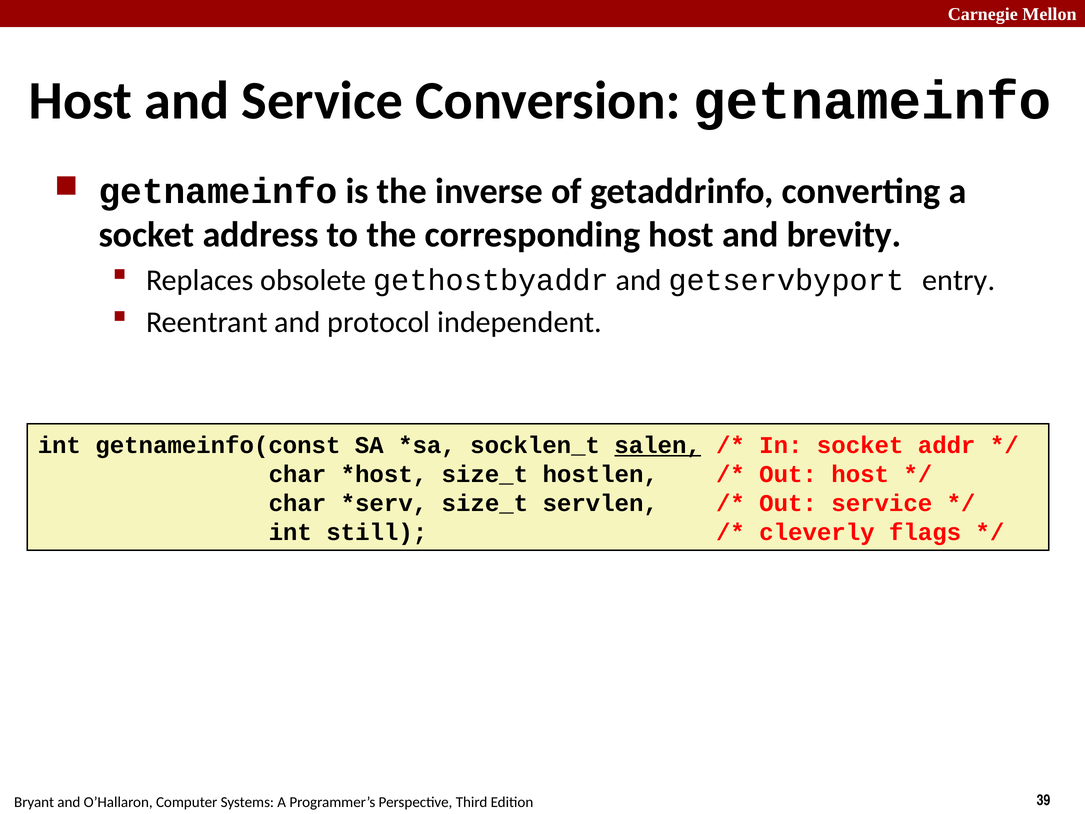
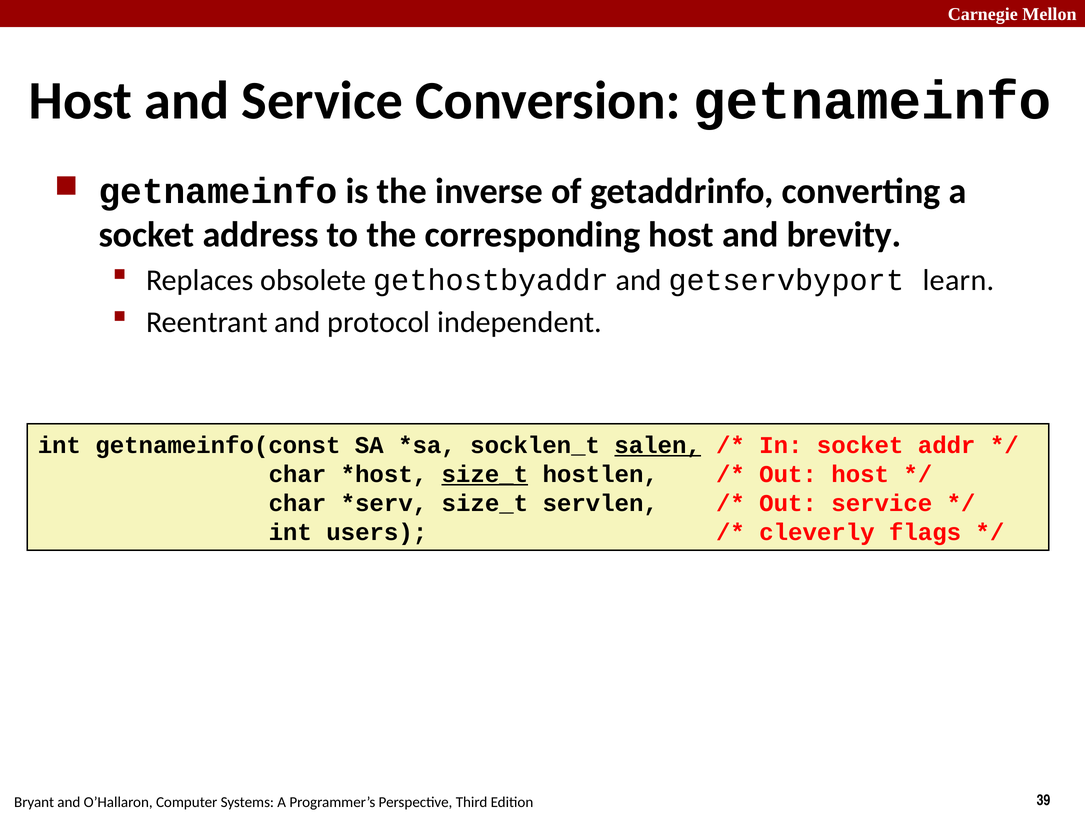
entry: entry -> learn
size_t at (485, 474) underline: none -> present
still: still -> users
